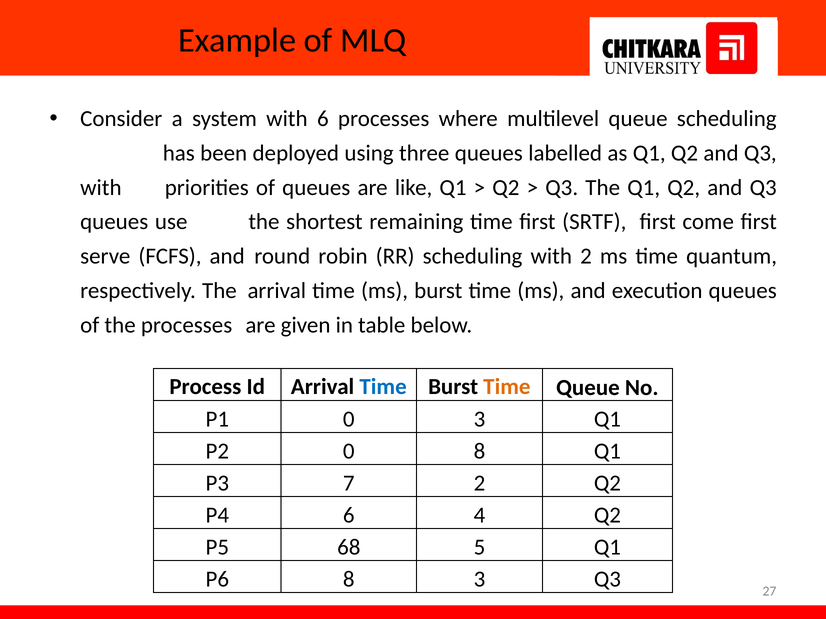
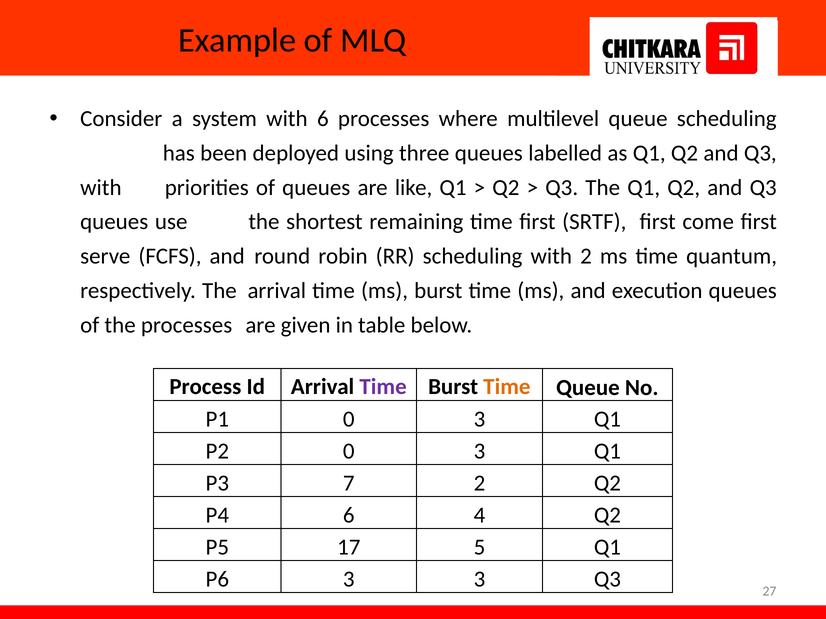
Time at (383, 387) colour: blue -> purple
P2 0 8: 8 -> 3
68: 68 -> 17
P6 8: 8 -> 3
